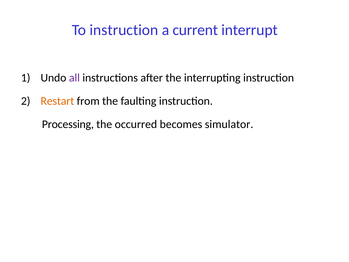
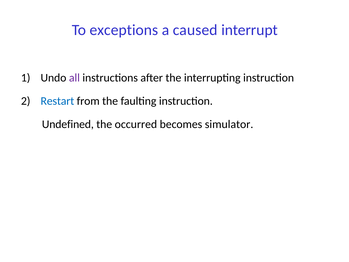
To instruction: instruction -> exceptions
current: current -> caused
Restart colour: orange -> blue
Processing: Processing -> Undefined
